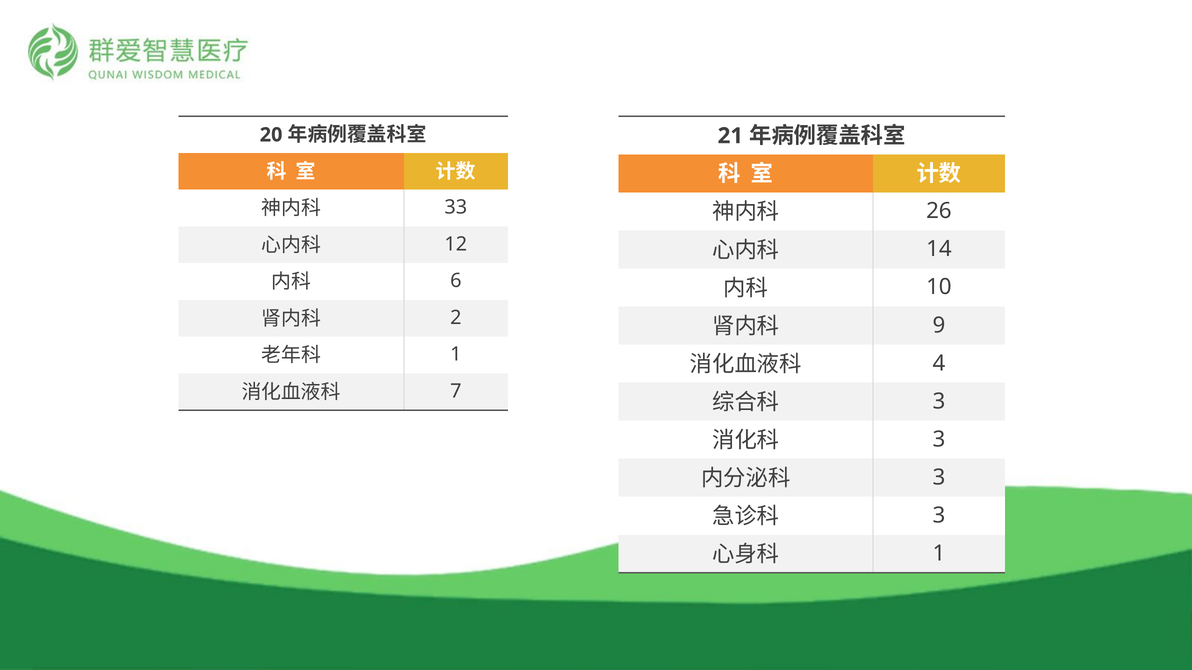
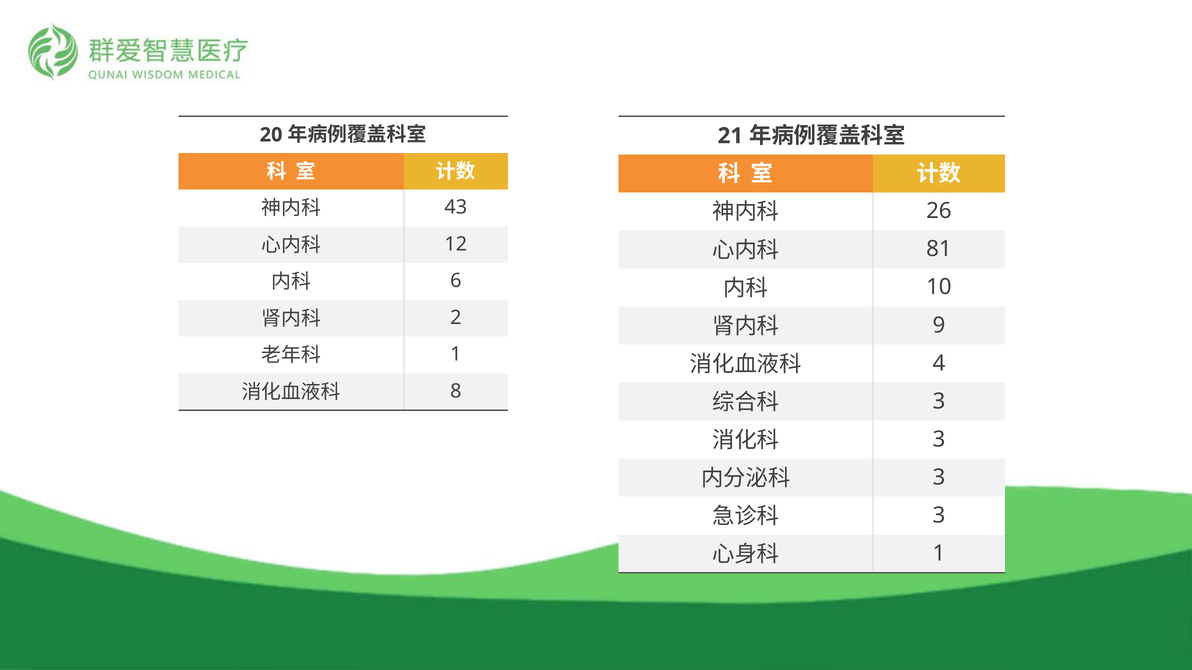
33: 33 -> 43
14: 14 -> 81
7: 7 -> 8
